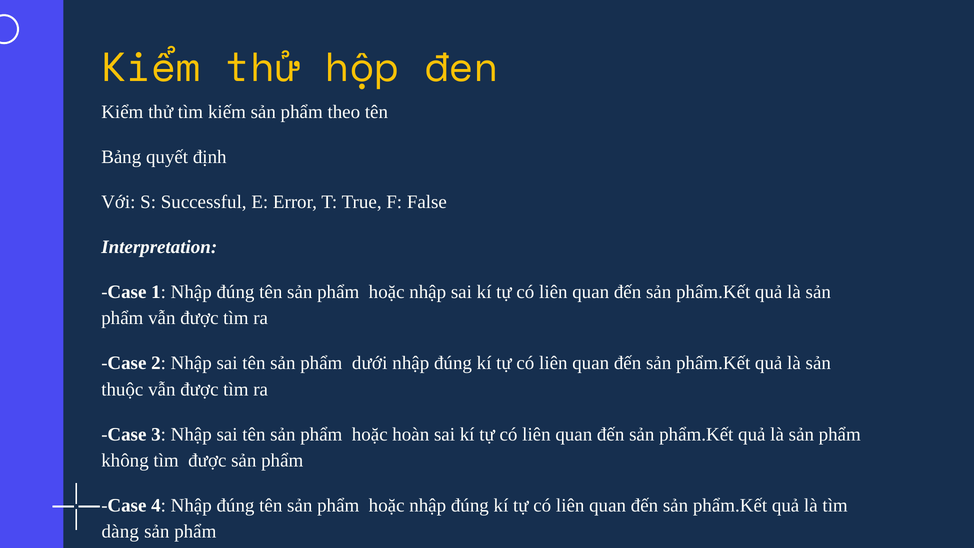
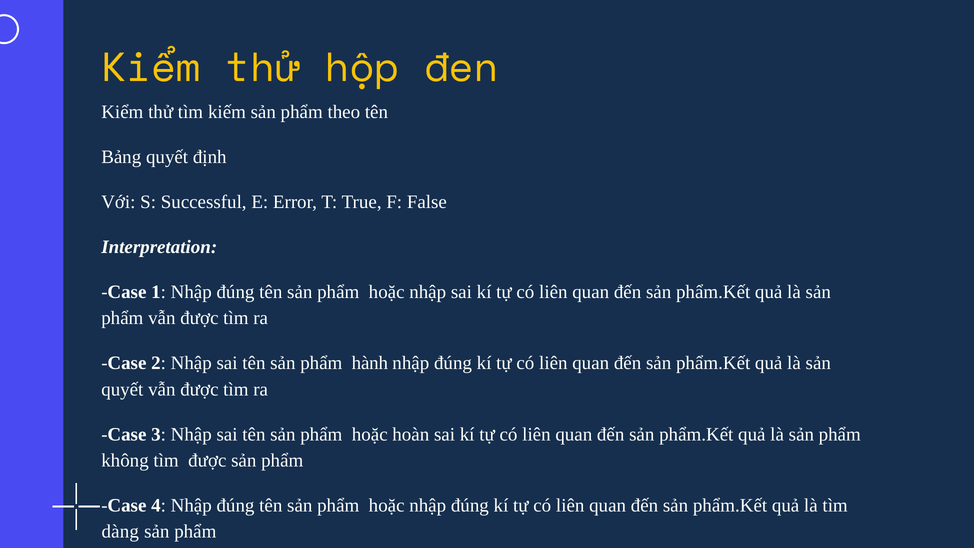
dưới: dưới -> hành
thuộc at (122, 389): thuộc -> quyết
